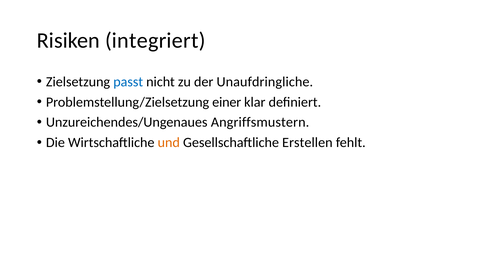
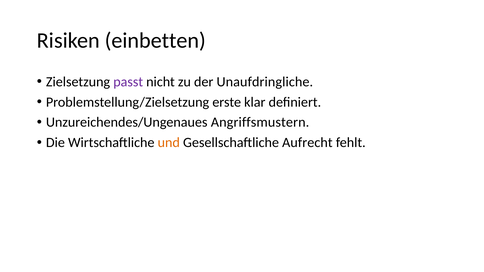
integriert: integriert -> einbetten
passt colour: blue -> purple
einer: einer -> erste
Erstellen: Erstellen -> Aufrecht
